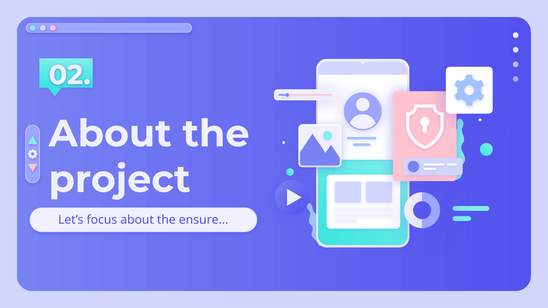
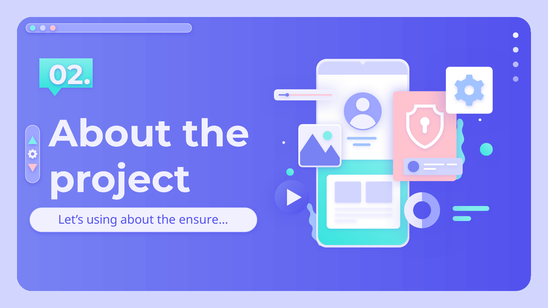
focus: focus -> using
